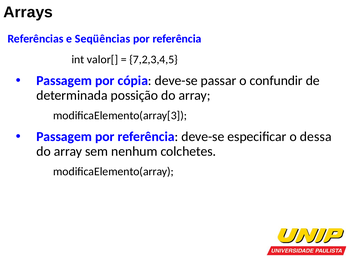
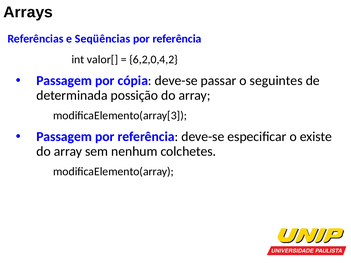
7,2,3,4,5: 7,2,3,4,5 -> 6,2,0,4,2
confundir: confundir -> seguintes
dessa: dessa -> existe
